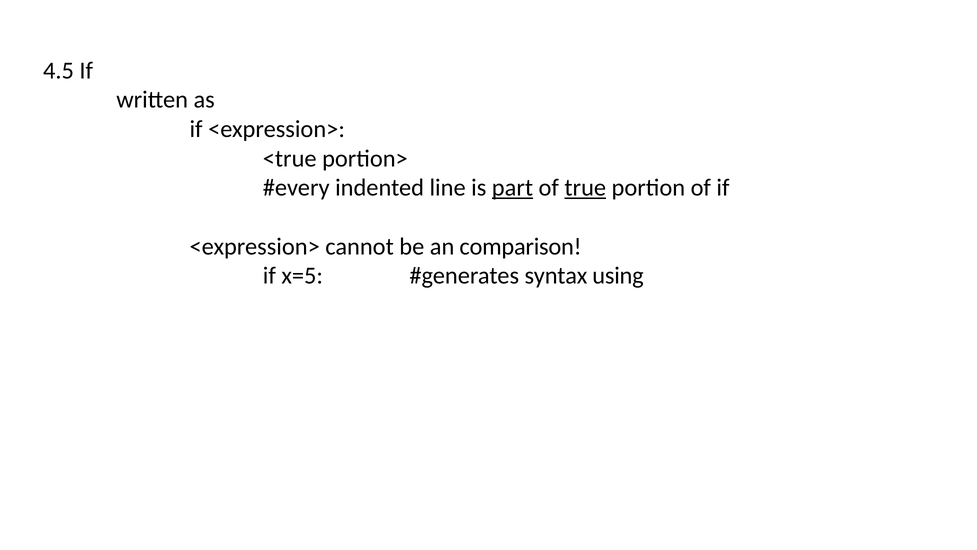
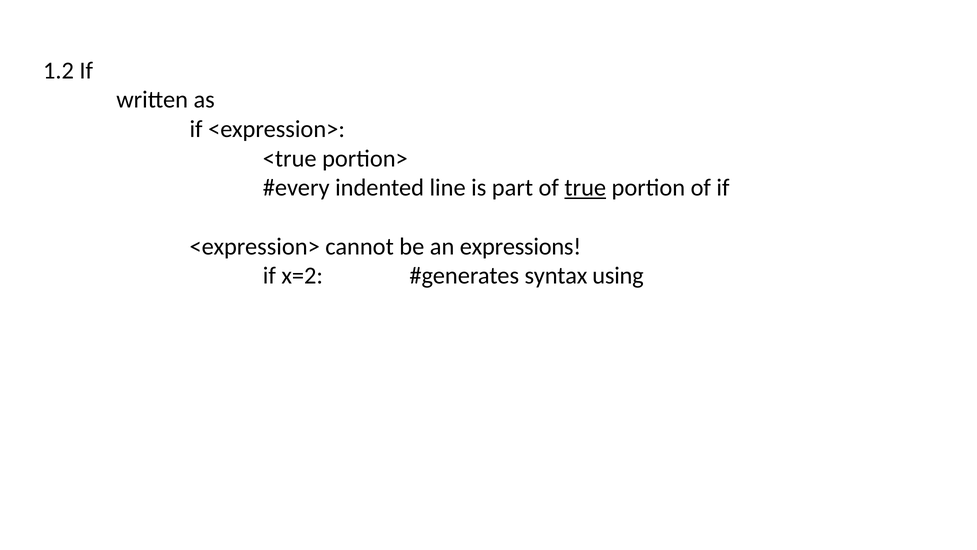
4.5: 4.5 -> 1.2
part underline: present -> none
comparison: comparison -> expressions
x=5: x=5 -> x=2
